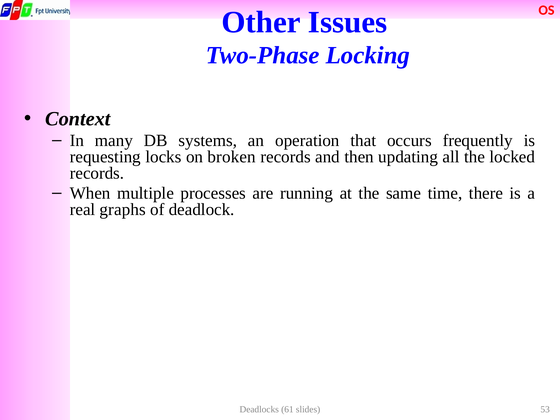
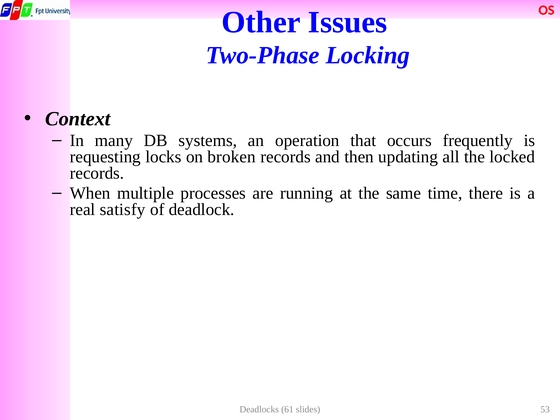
graphs: graphs -> satisfy
